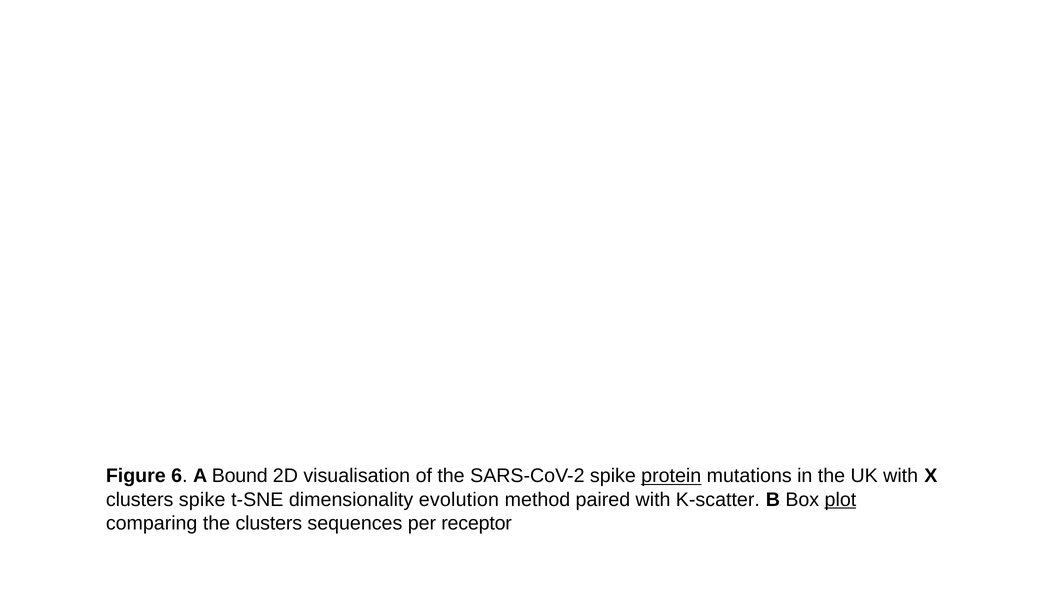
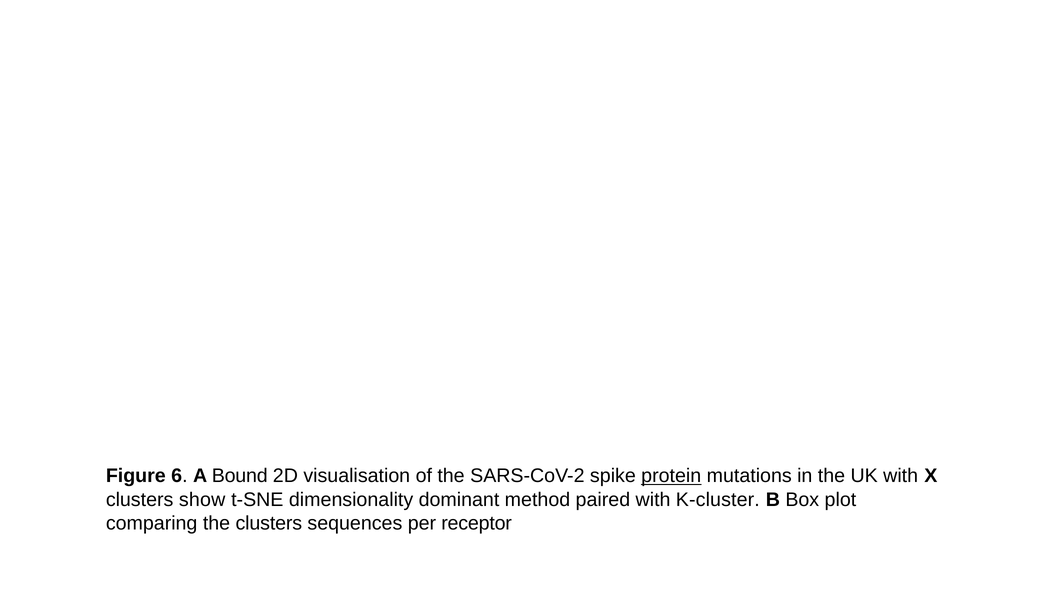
clusters spike: spike -> show
evolution: evolution -> dominant
K-scatter: K-scatter -> K-cluster
plot underline: present -> none
